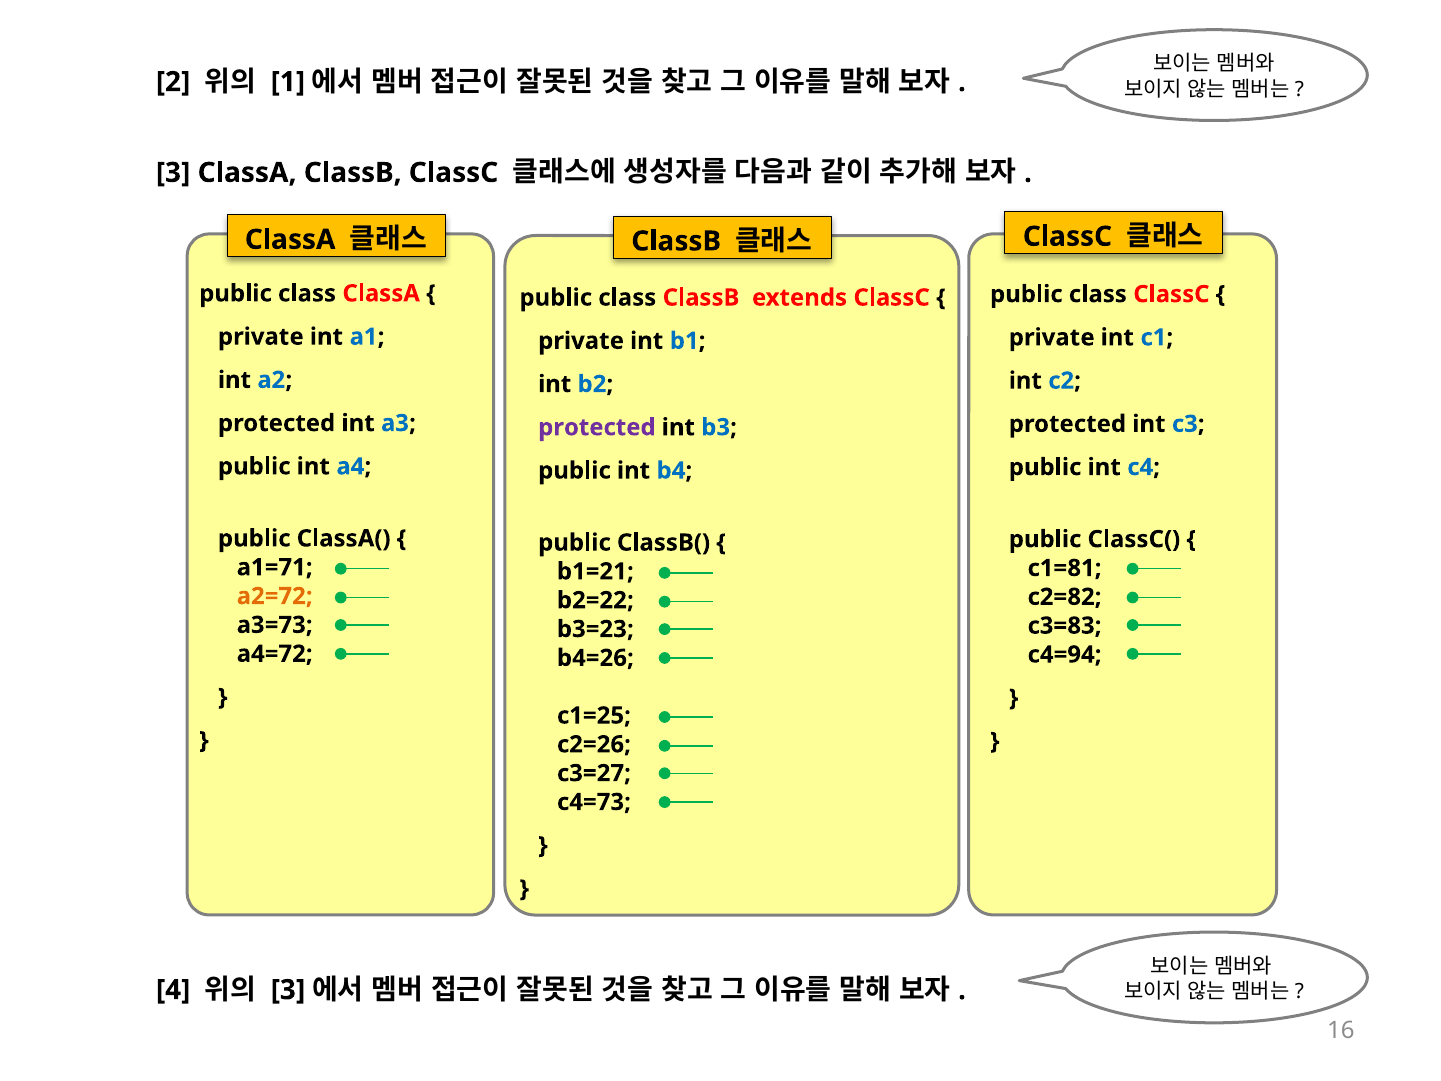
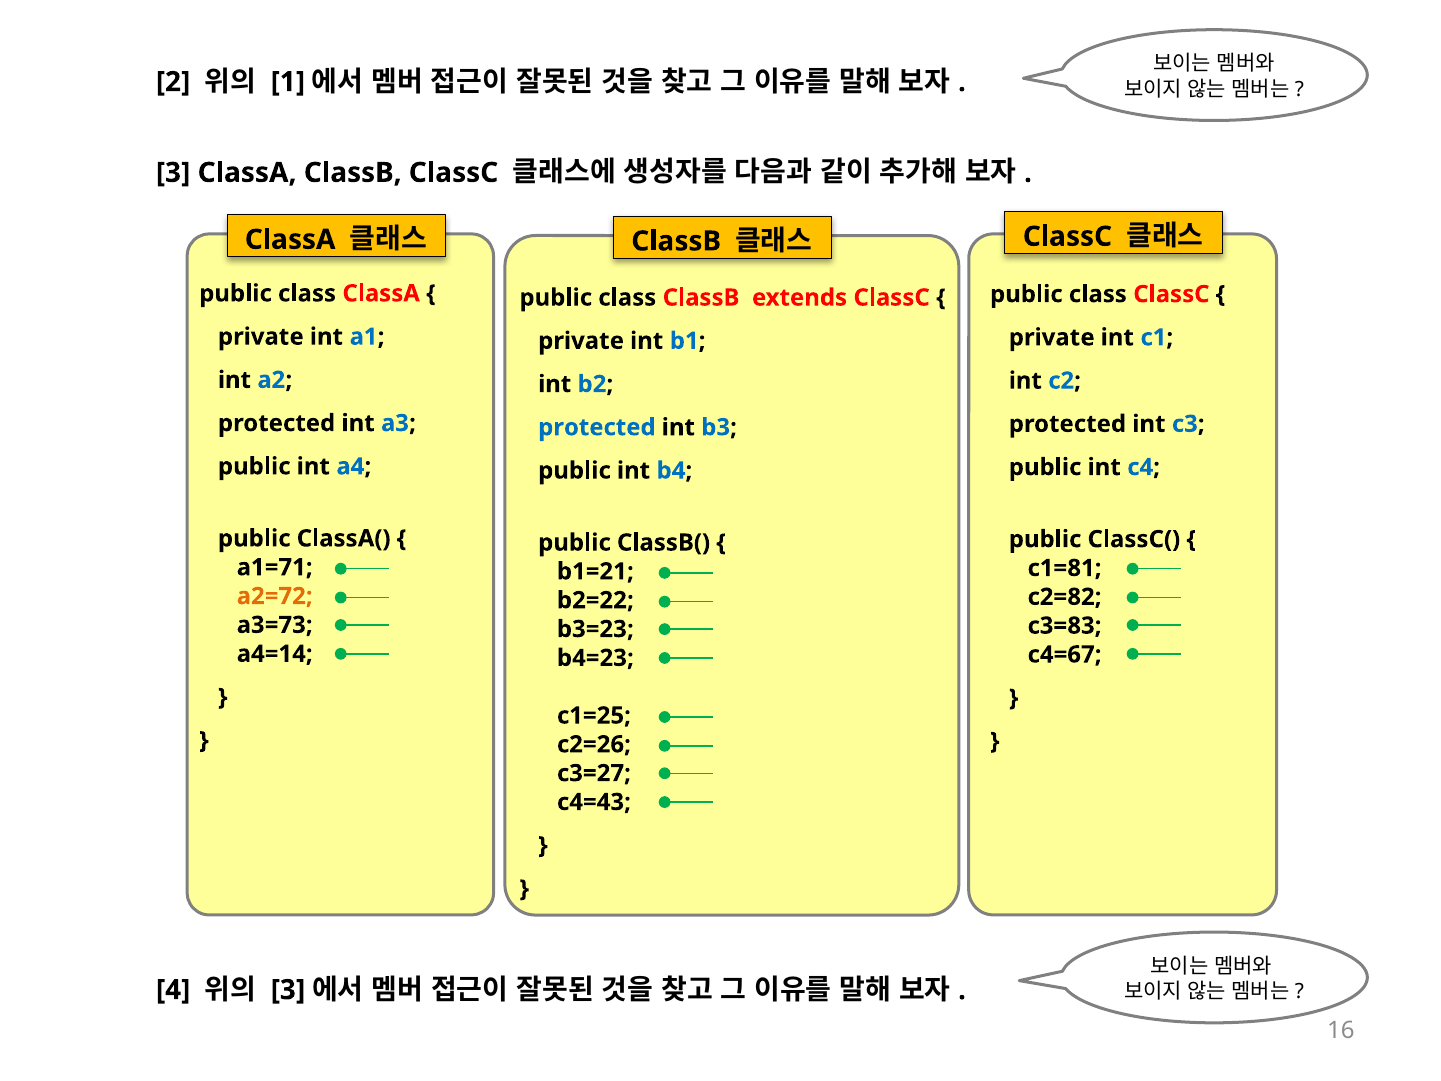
protected at (597, 427) colour: purple -> blue
a4=72: a4=72 -> a4=14
c4=94: c4=94 -> c4=67
b4=26: b4=26 -> b4=23
c4=73: c4=73 -> c4=43
